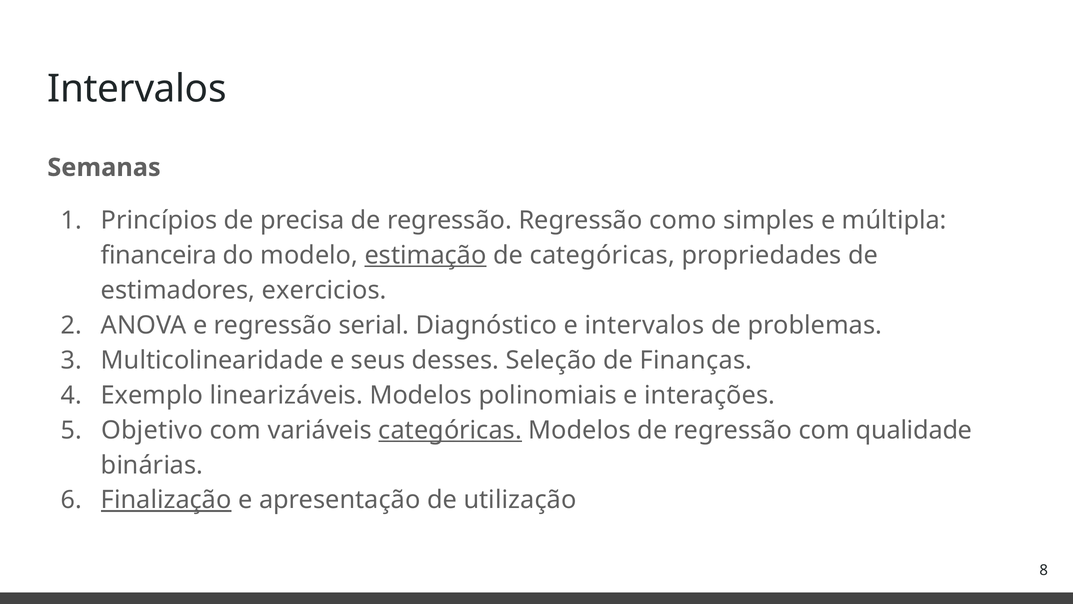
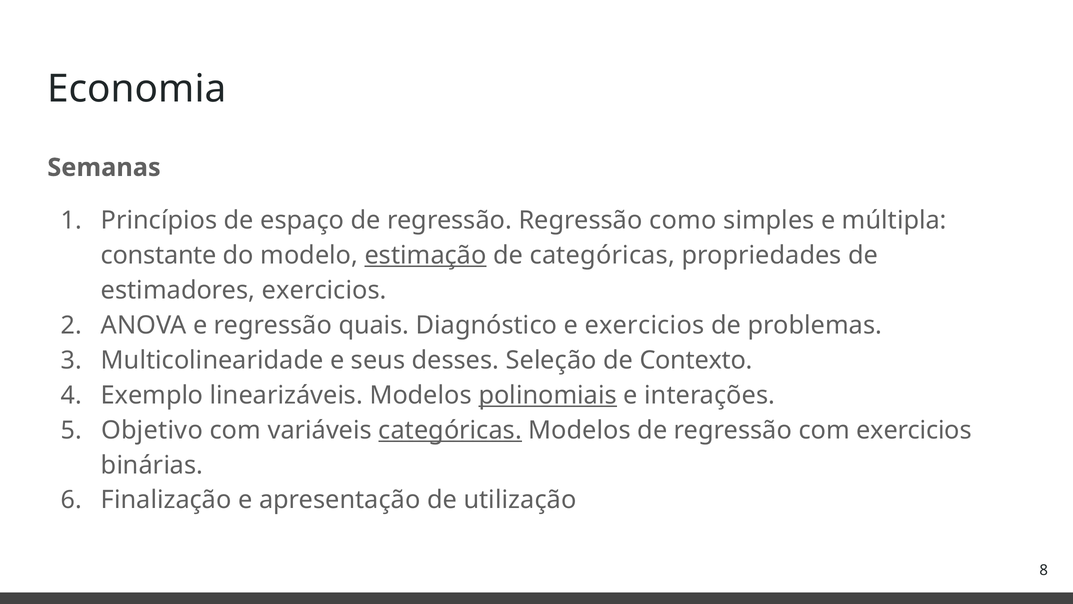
Intervalos at (137, 89): Intervalos -> Economia
precisa: precisa -> espaço
financeira: financeira -> constante
serial: serial -> quais
e intervalos: intervalos -> exercicios
Finanças: Finanças -> Contexto
polinomiais underline: none -> present
com qualidade: qualidade -> exercicios
Finalização underline: present -> none
